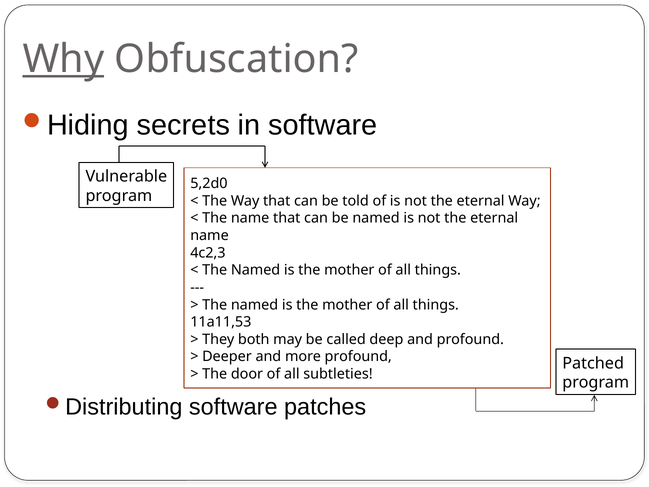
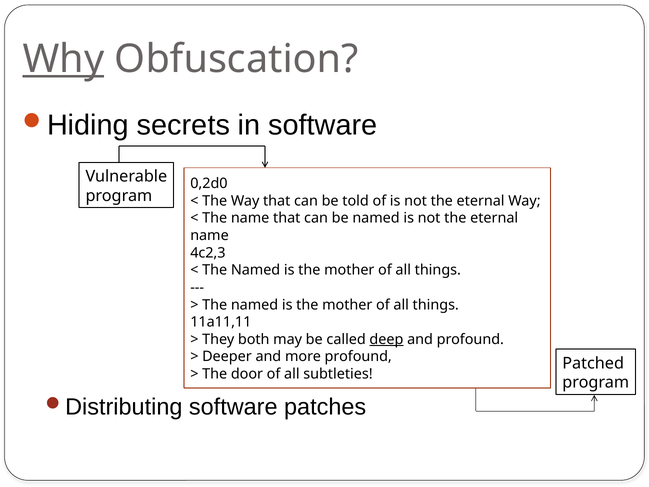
5,2d0: 5,2d0 -> 0,2d0
11a11,53: 11a11,53 -> 11a11,11
deep underline: none -> present
